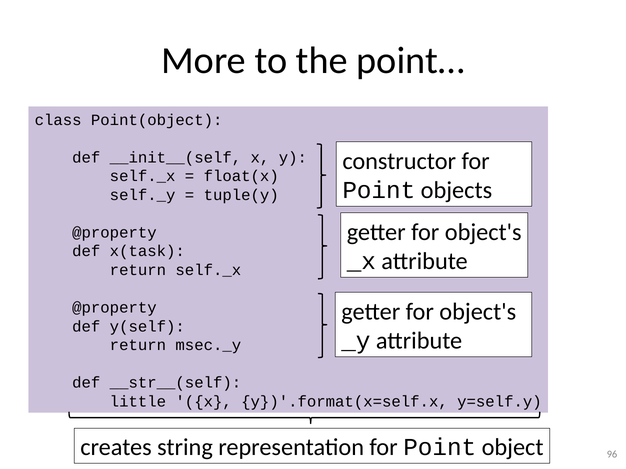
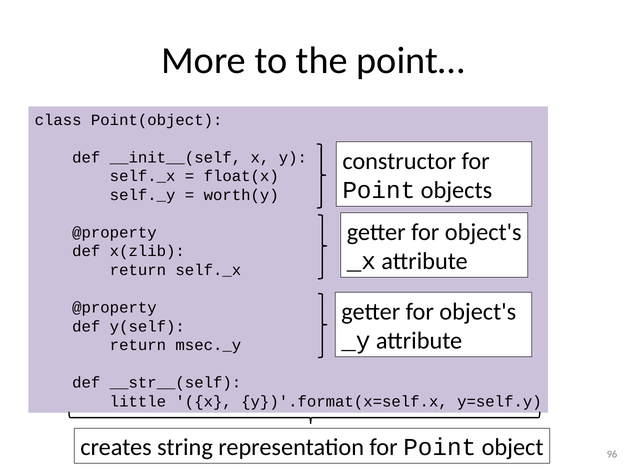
tuple(y: tuple(y -> worth(y
x(task: x(task -> x(zlib
